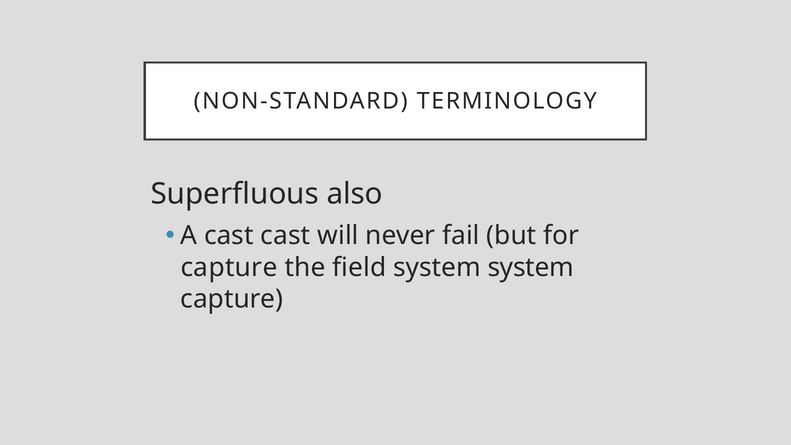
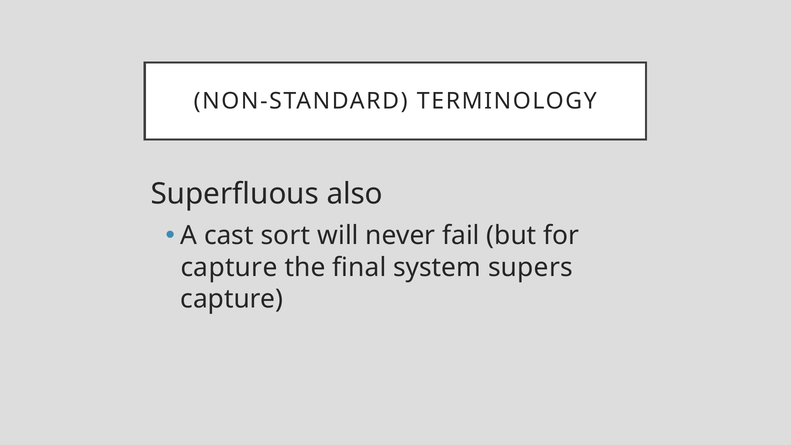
cast cast: cast -> sort
field: field -> final
system system: system -> supers
